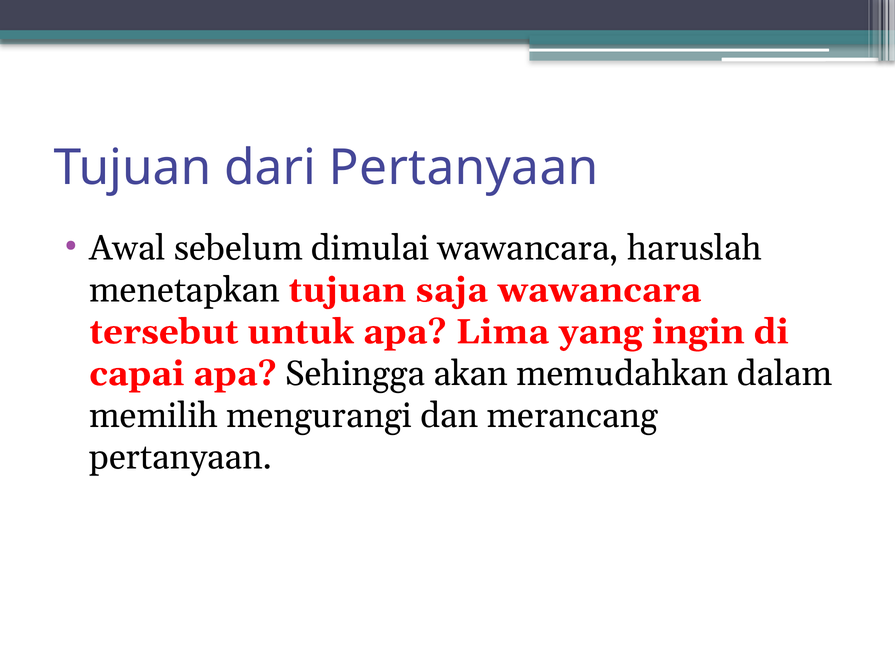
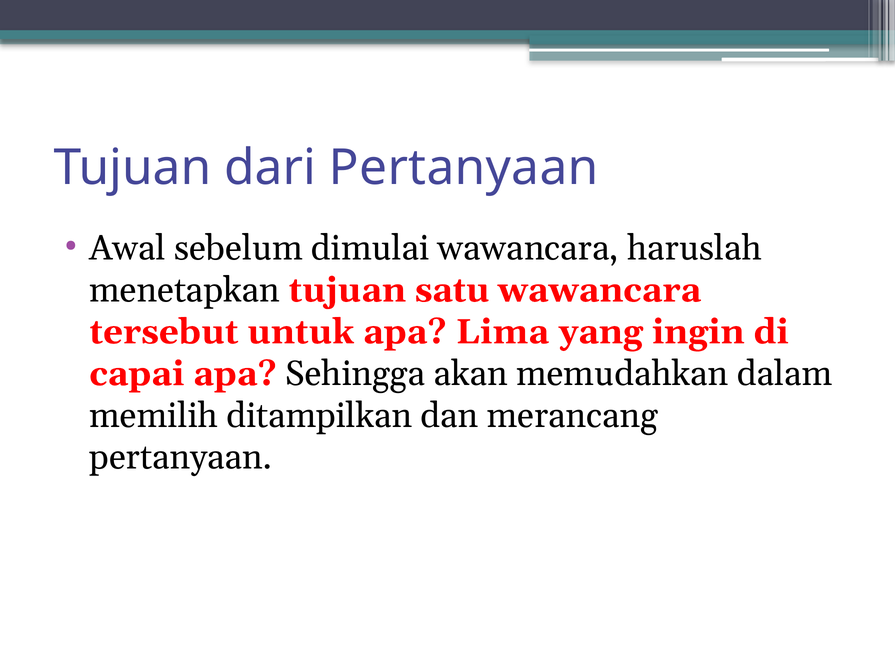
saja: saja -> satu
mengurangi: mengurangi -> ditampilkan
